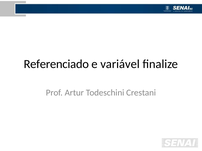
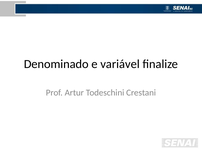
Referenciado: Referenciado -> Denominado
